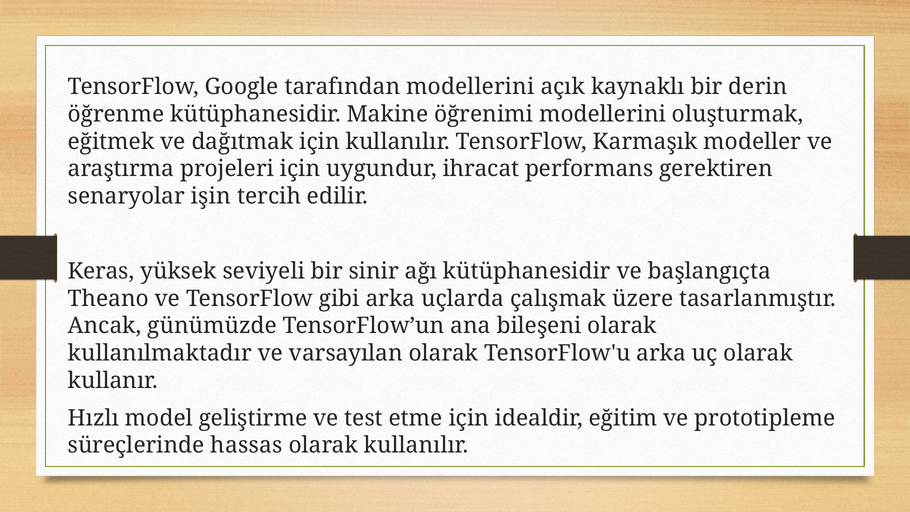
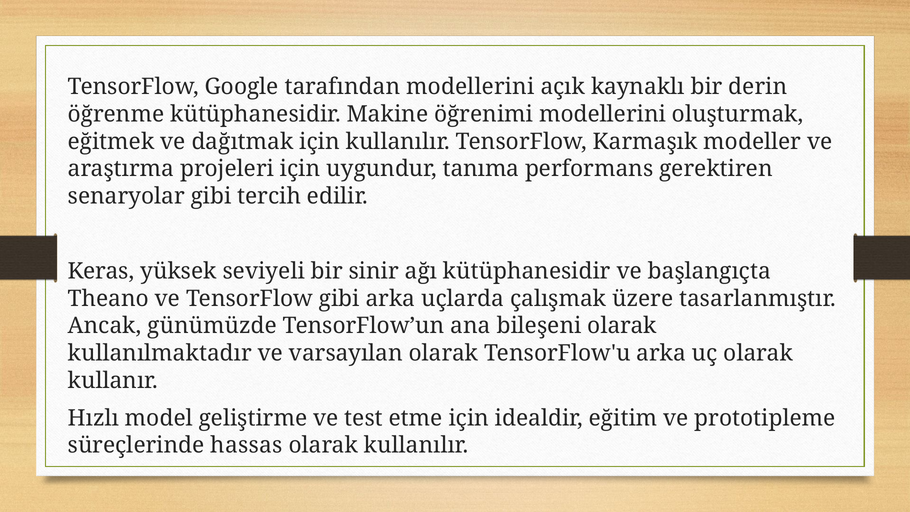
ihracat: ihracat -> tanıma
senaryolar işin: işin -> gibi
